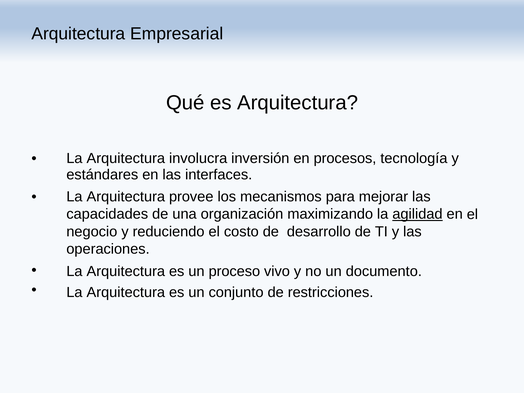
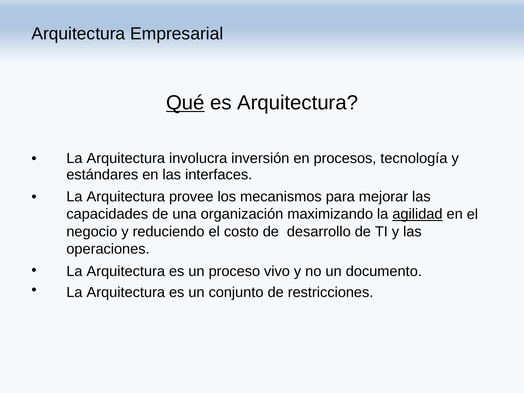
Qué underline: none -> present
